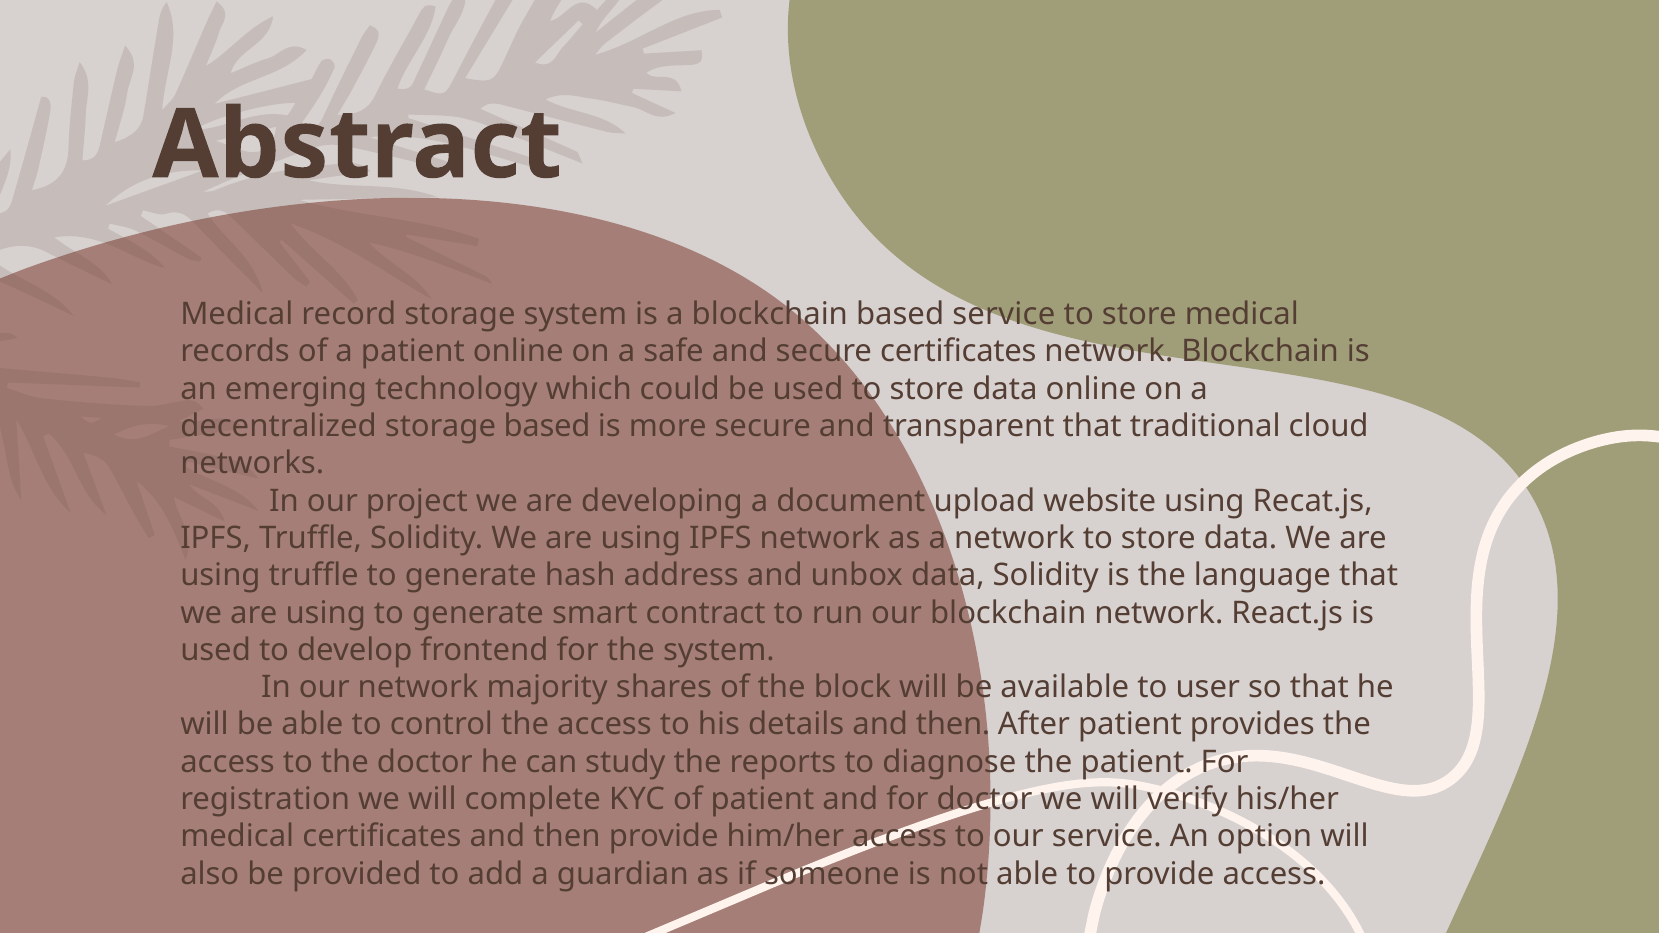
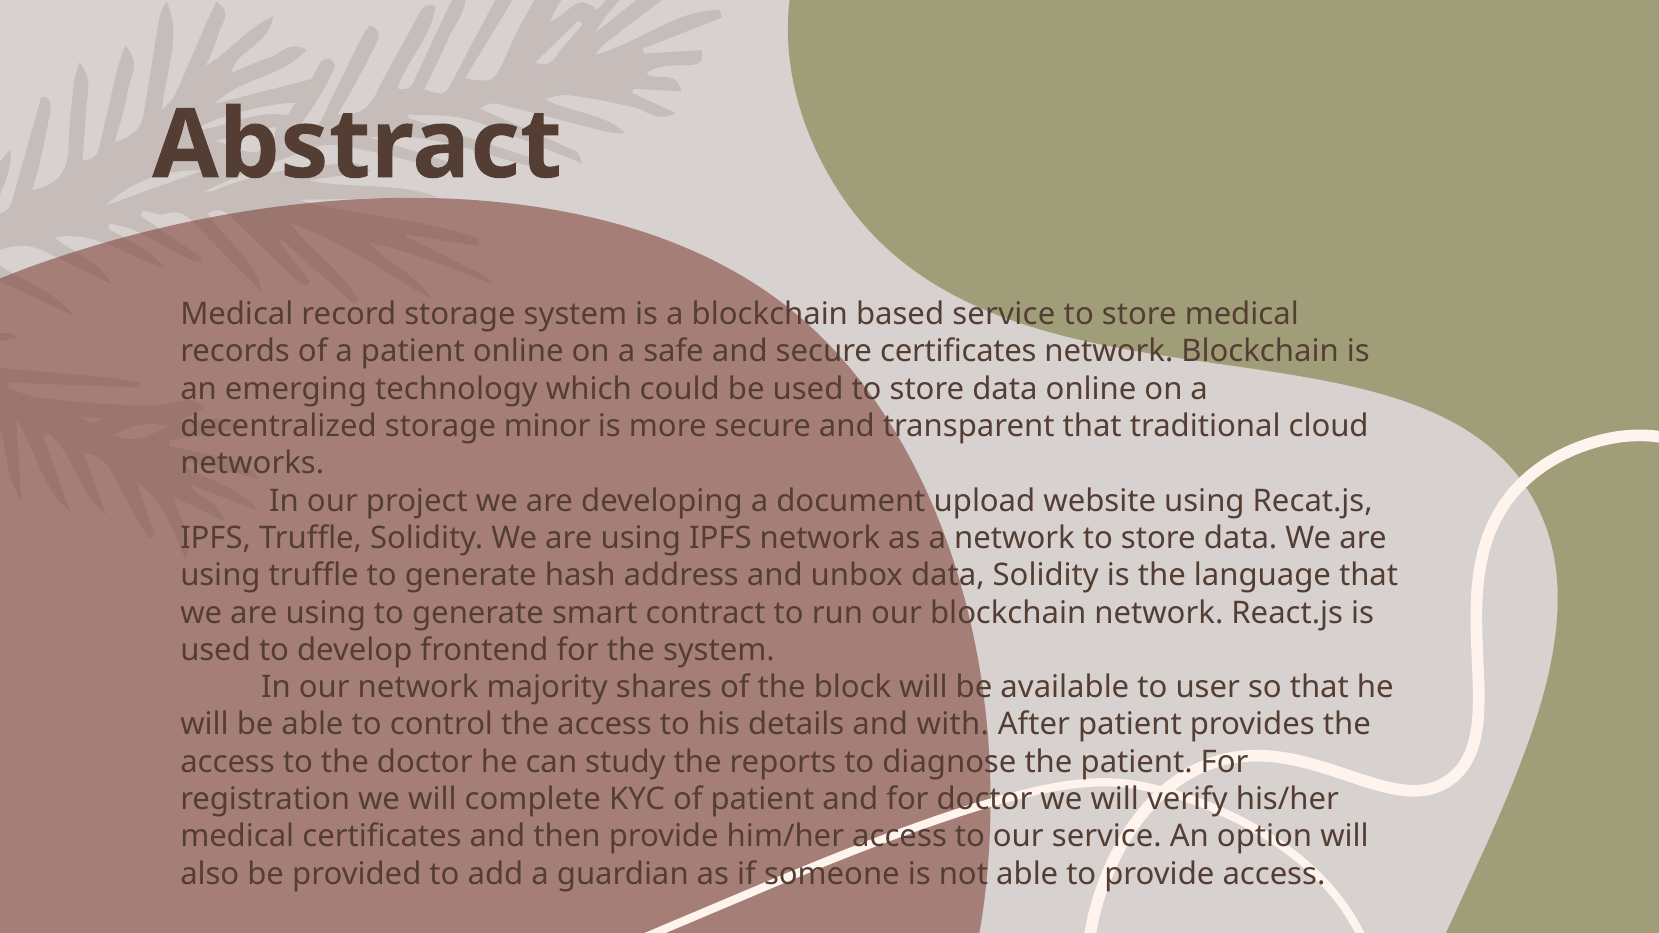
storage based: based -> minor
details and then: then -> with
